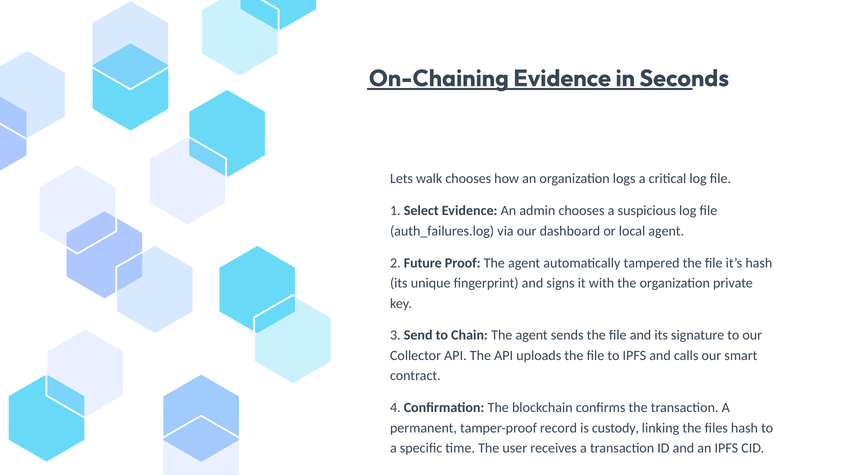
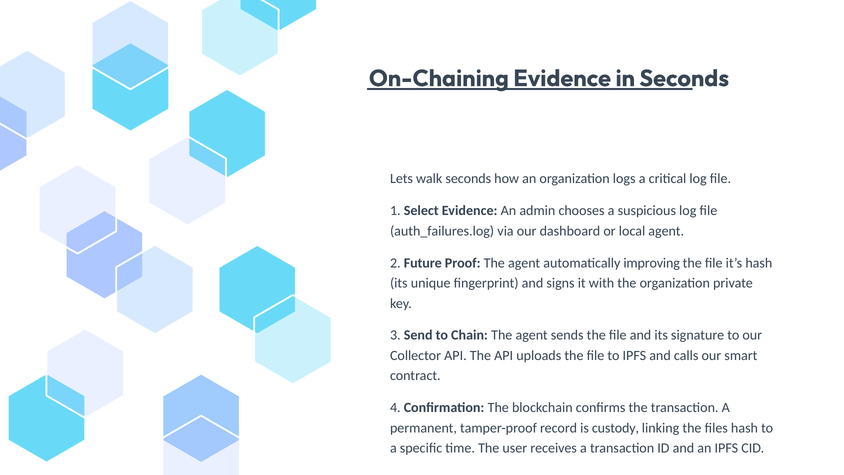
walk chooses: chooses -> seconds
tampered: tampered -> improving
